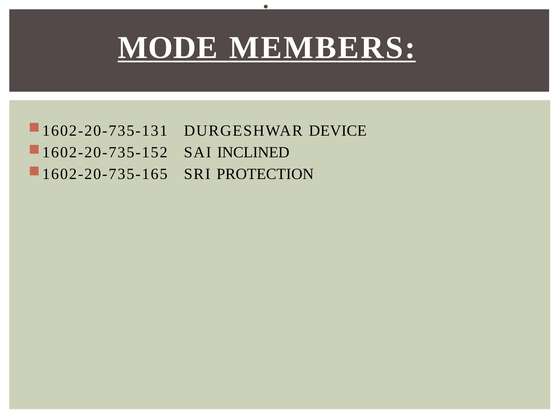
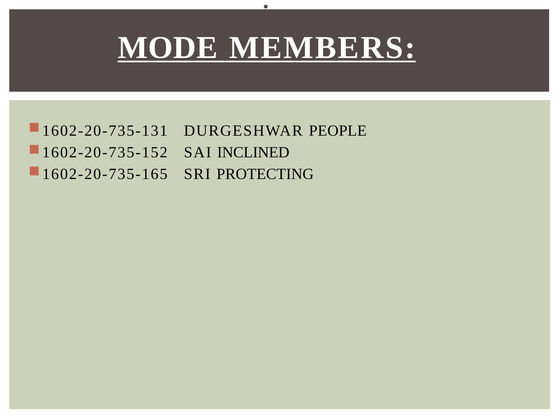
DEVICE: DEVICE -> PEOPLE
PROTECTION: PROTECTION -> PROTECTING
